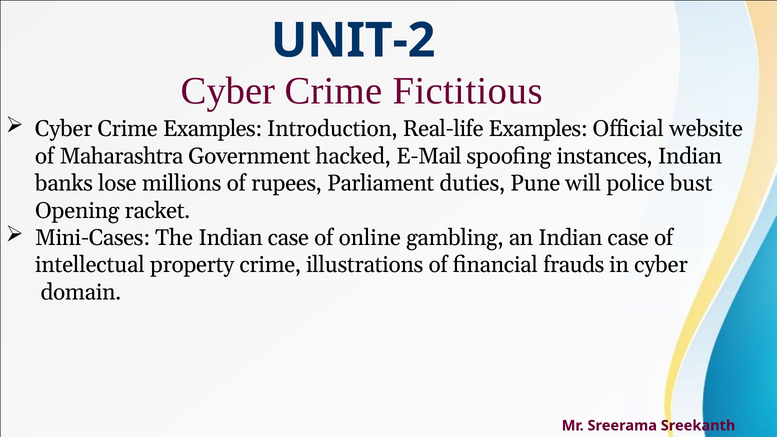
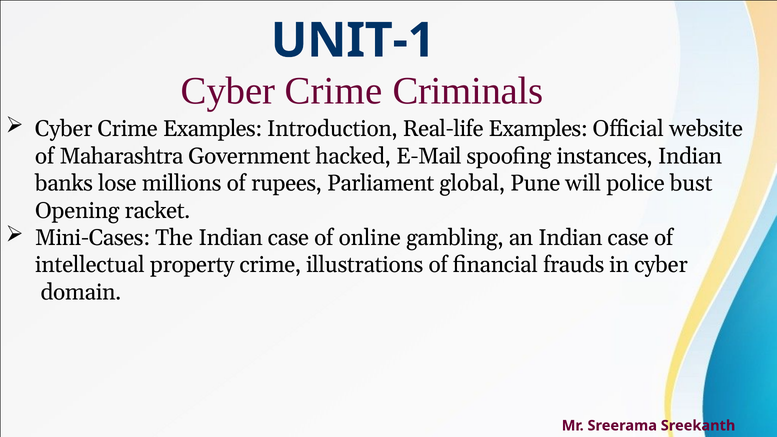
UNIT-2: UNIT-2 -> UNIT-1
Fictitious: Fictitious -> Criminals
duties: duties -> global
